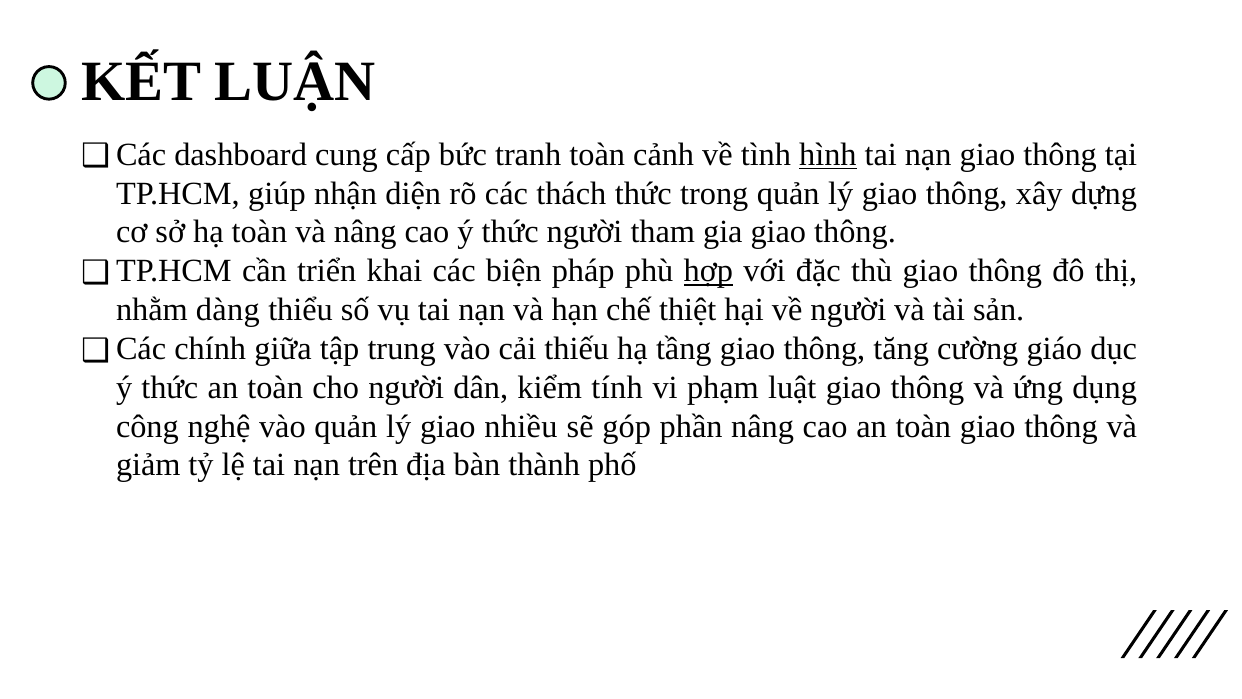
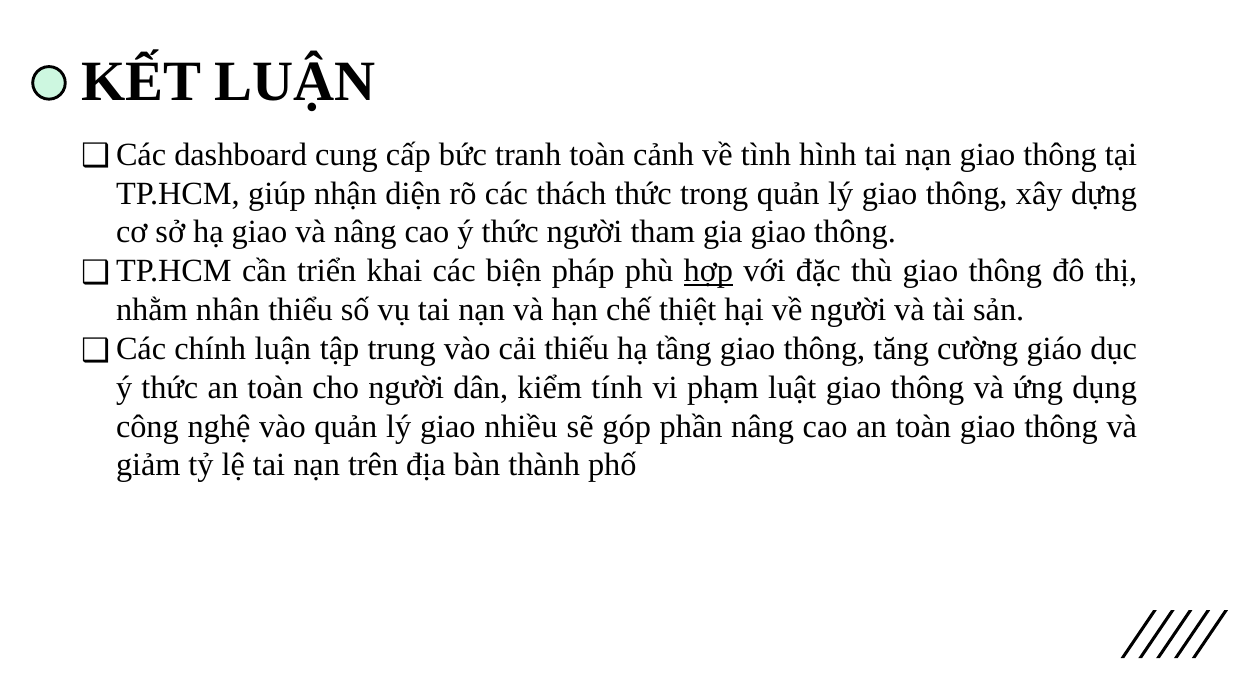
hình underline: present -> none
hạ toàn: toàn -> giao
dàng: dàng -> nhân
chính giữa: giữa -> luận
